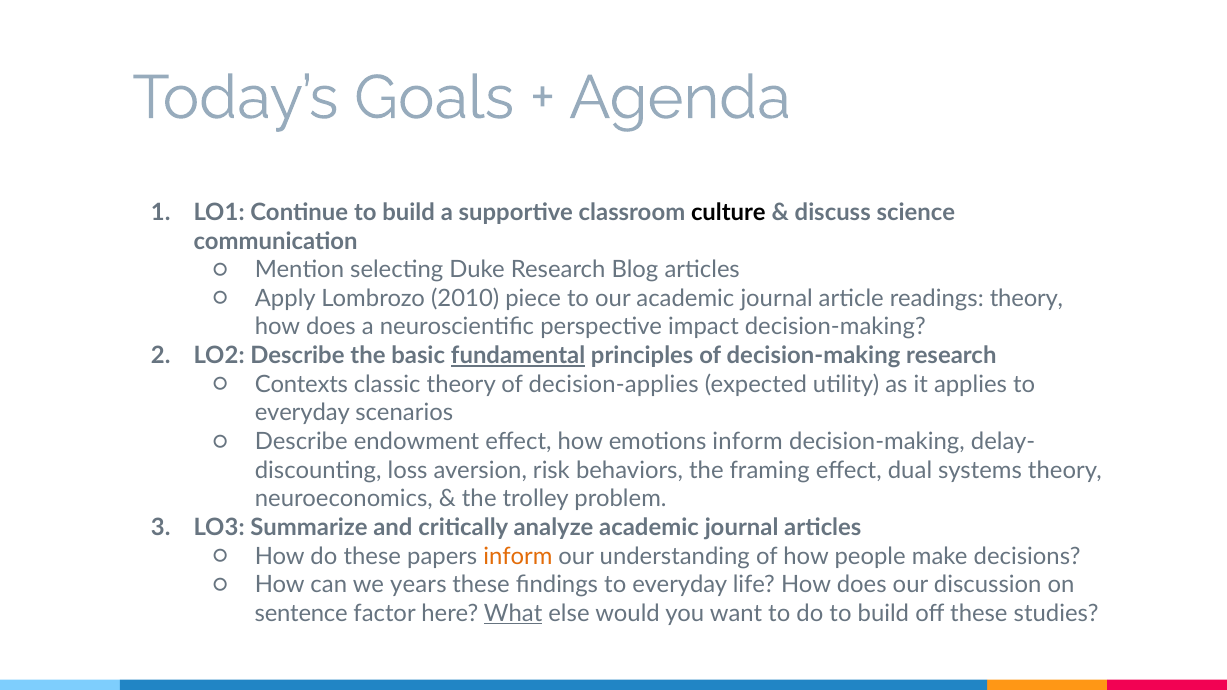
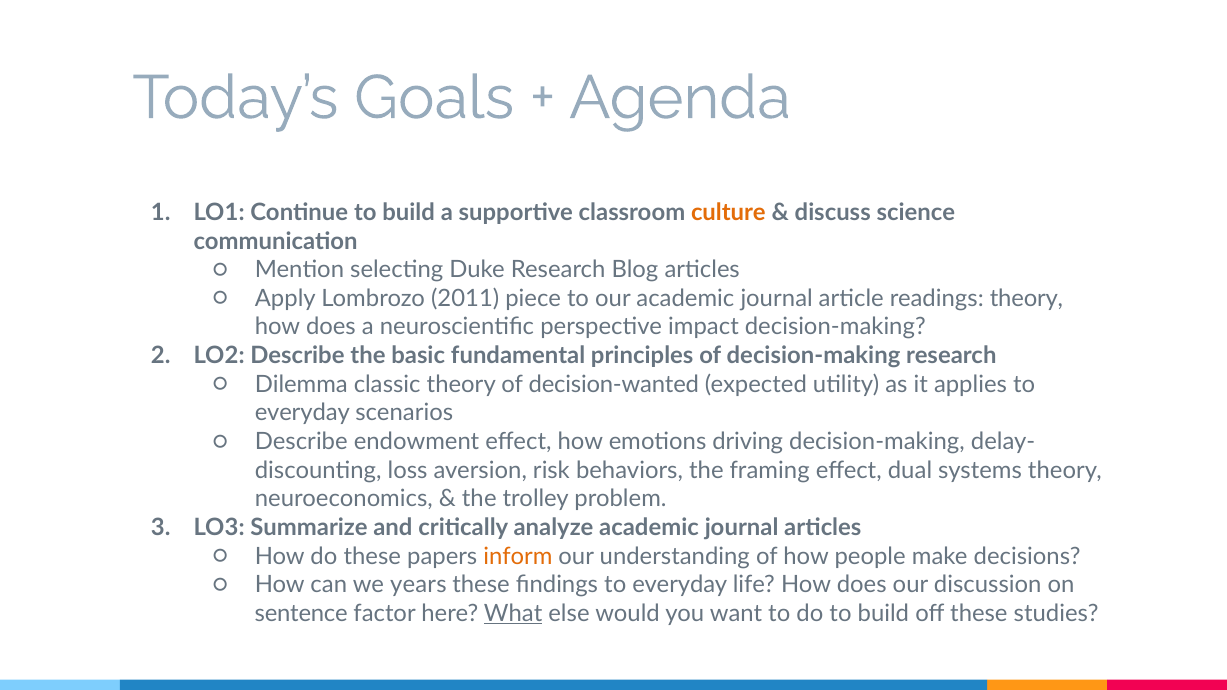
culture colour: black -> orange
2010: 2010 -> 2011
fundamental underline: present -> none
Contexts: Contexts -> Dilemma
decision-applies: decision-applies -> decision-wanted
emotions inform: inform -> driving
